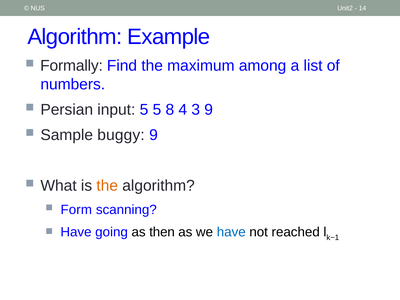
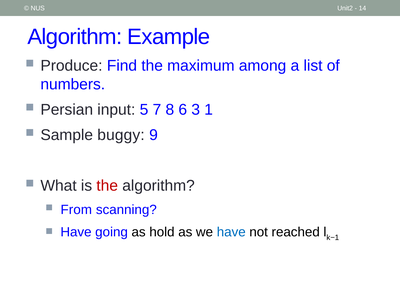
Formally: Formally -> Produce
5 5: 5 -> 7
4: 4 -> 6
3 9: 9 -> 1
the at (107, 186) colour: orange -> red
Form: Form -> From
then: then -> hold
